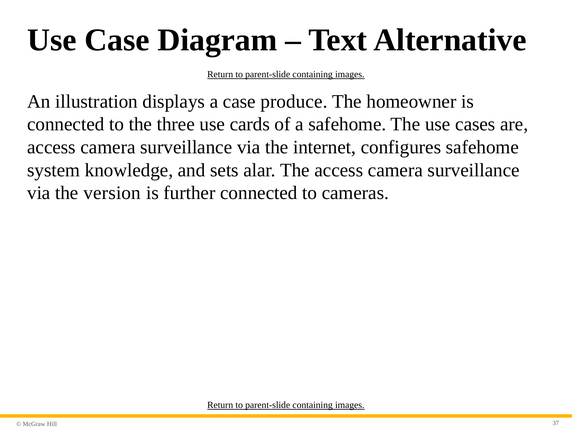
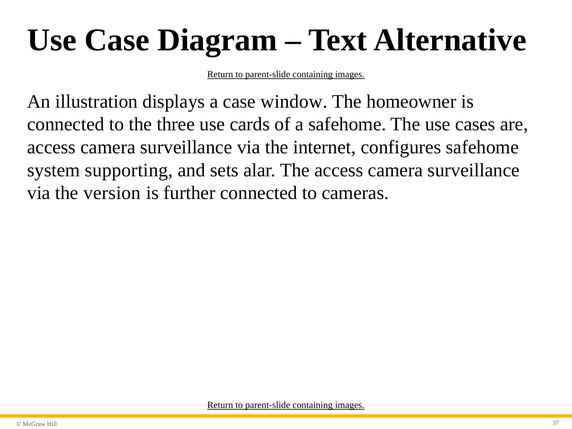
produce: produce -> window
knowledge: knowledge -> supporting
